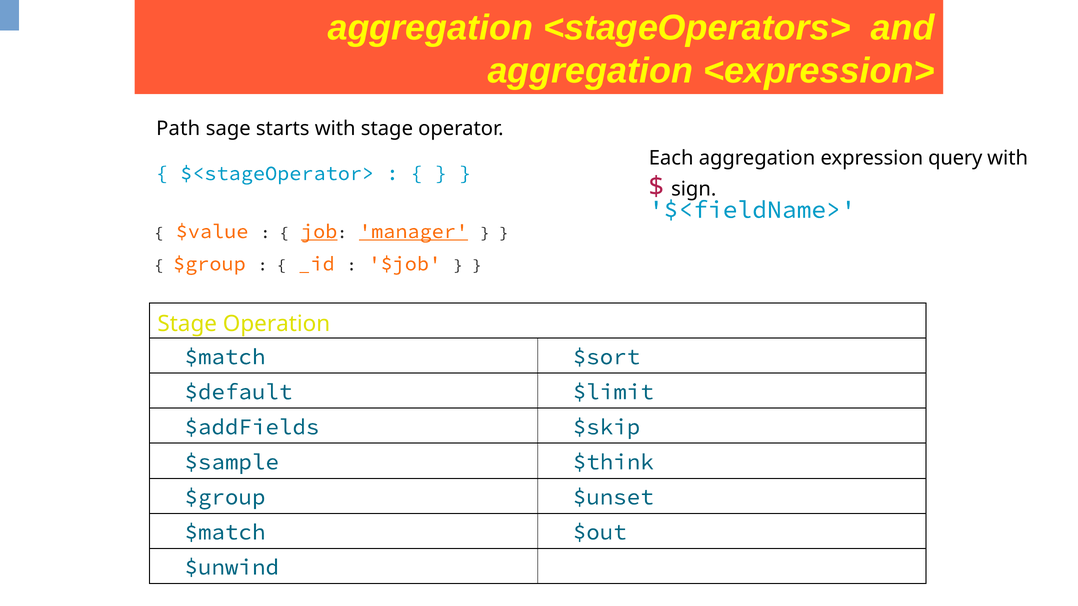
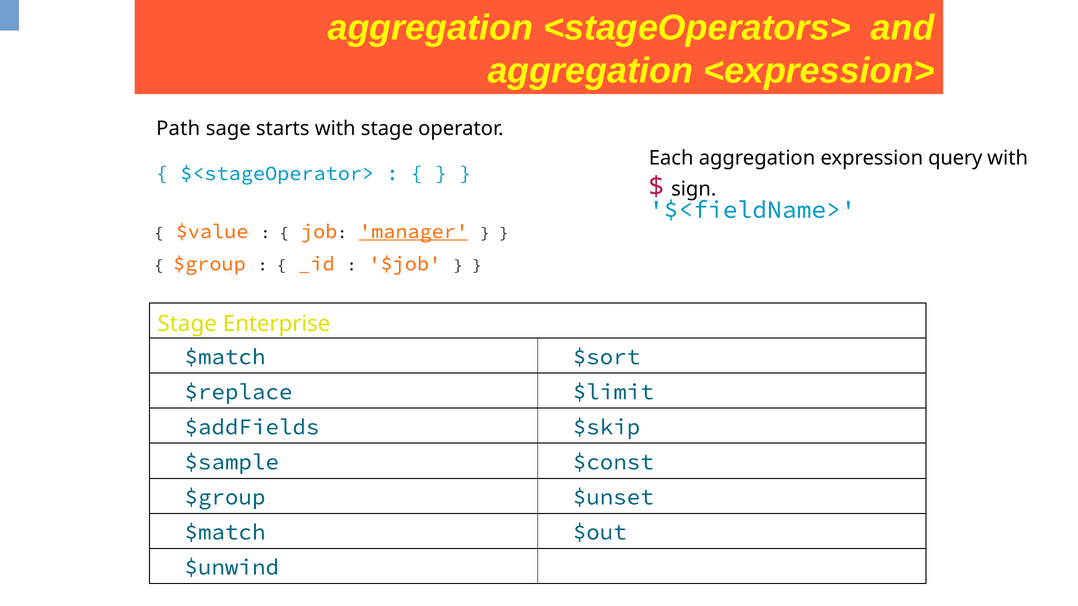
job underline: present -> none
Operation: Operation -> Enterprise
$default: $default -> $replace
$think: $think -> $const
